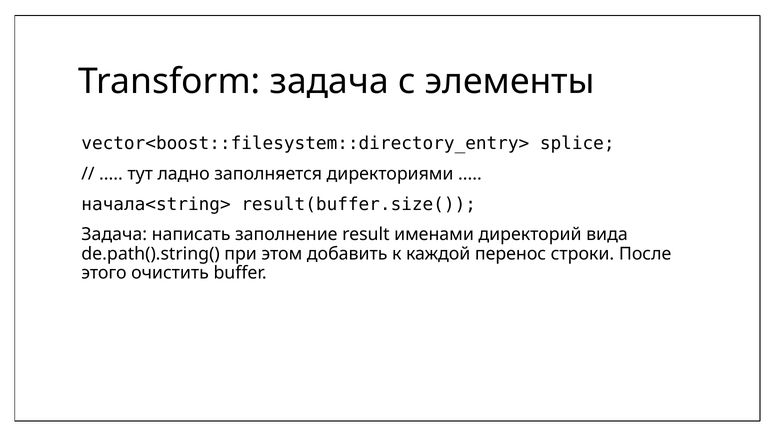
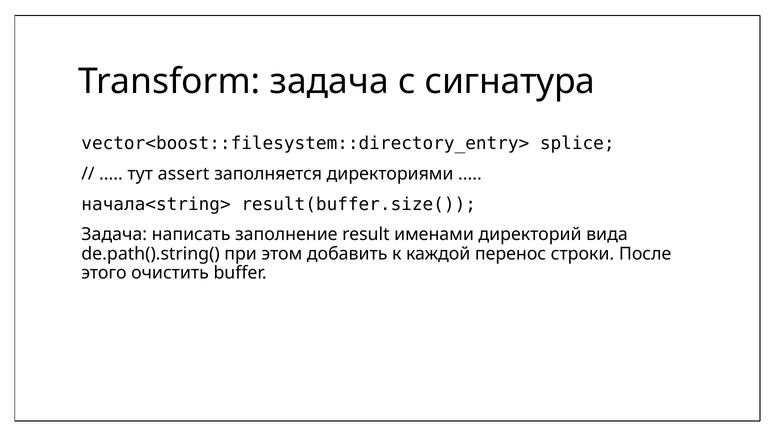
элементы: элементы -> сигнатура
ладно: ладно -> assert
